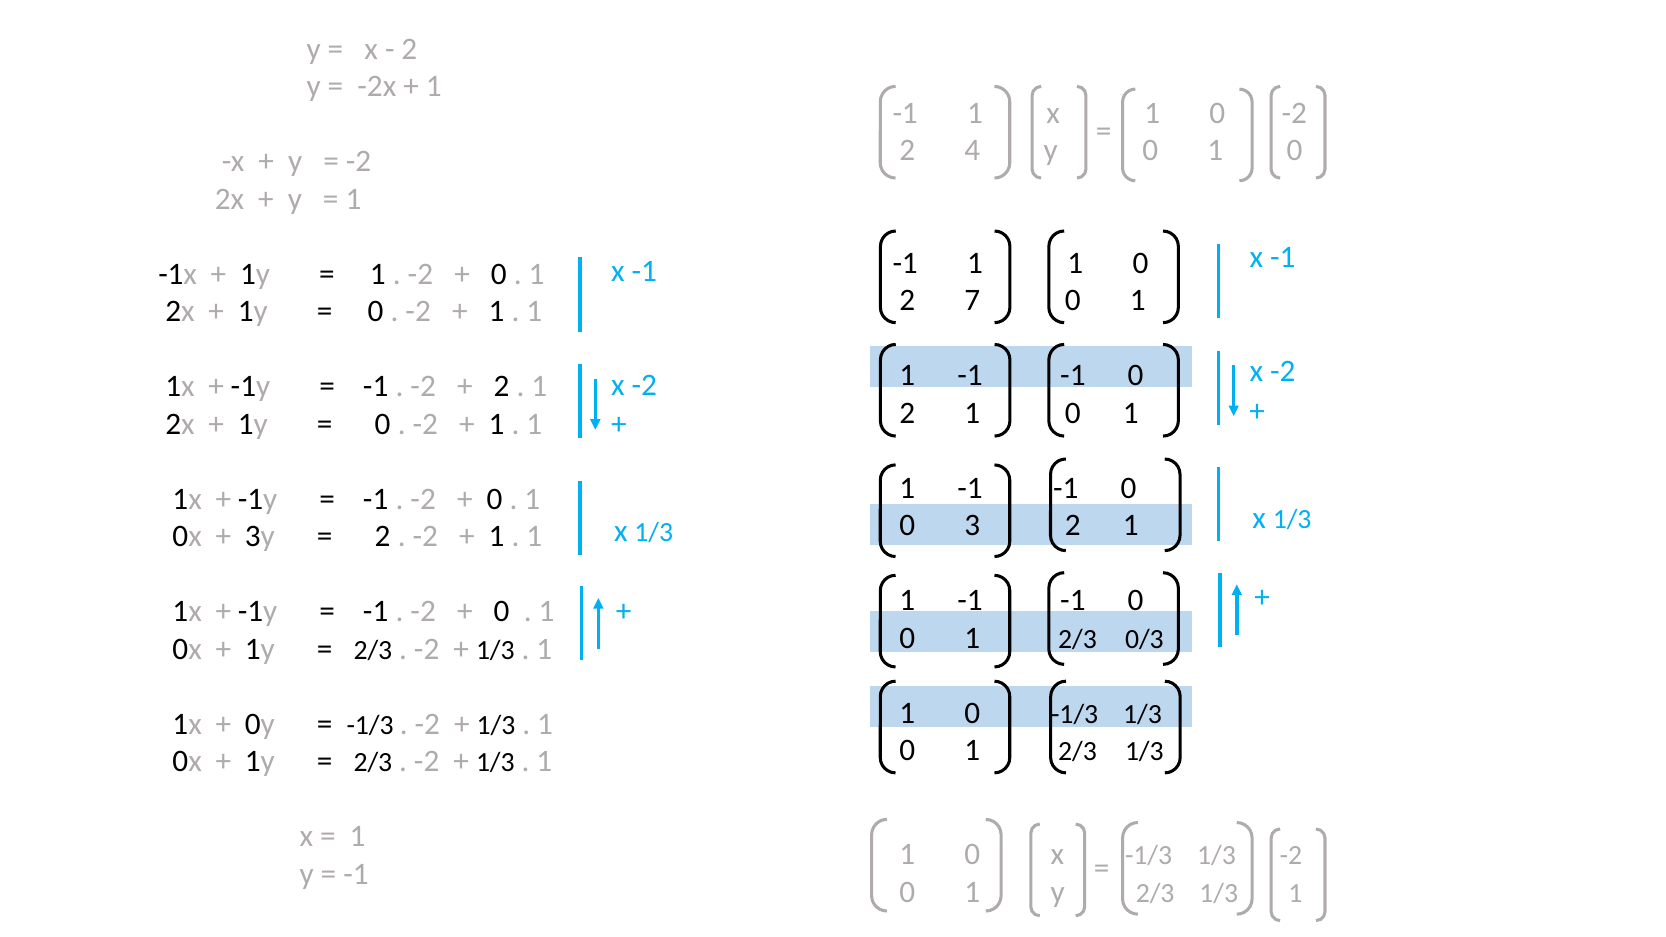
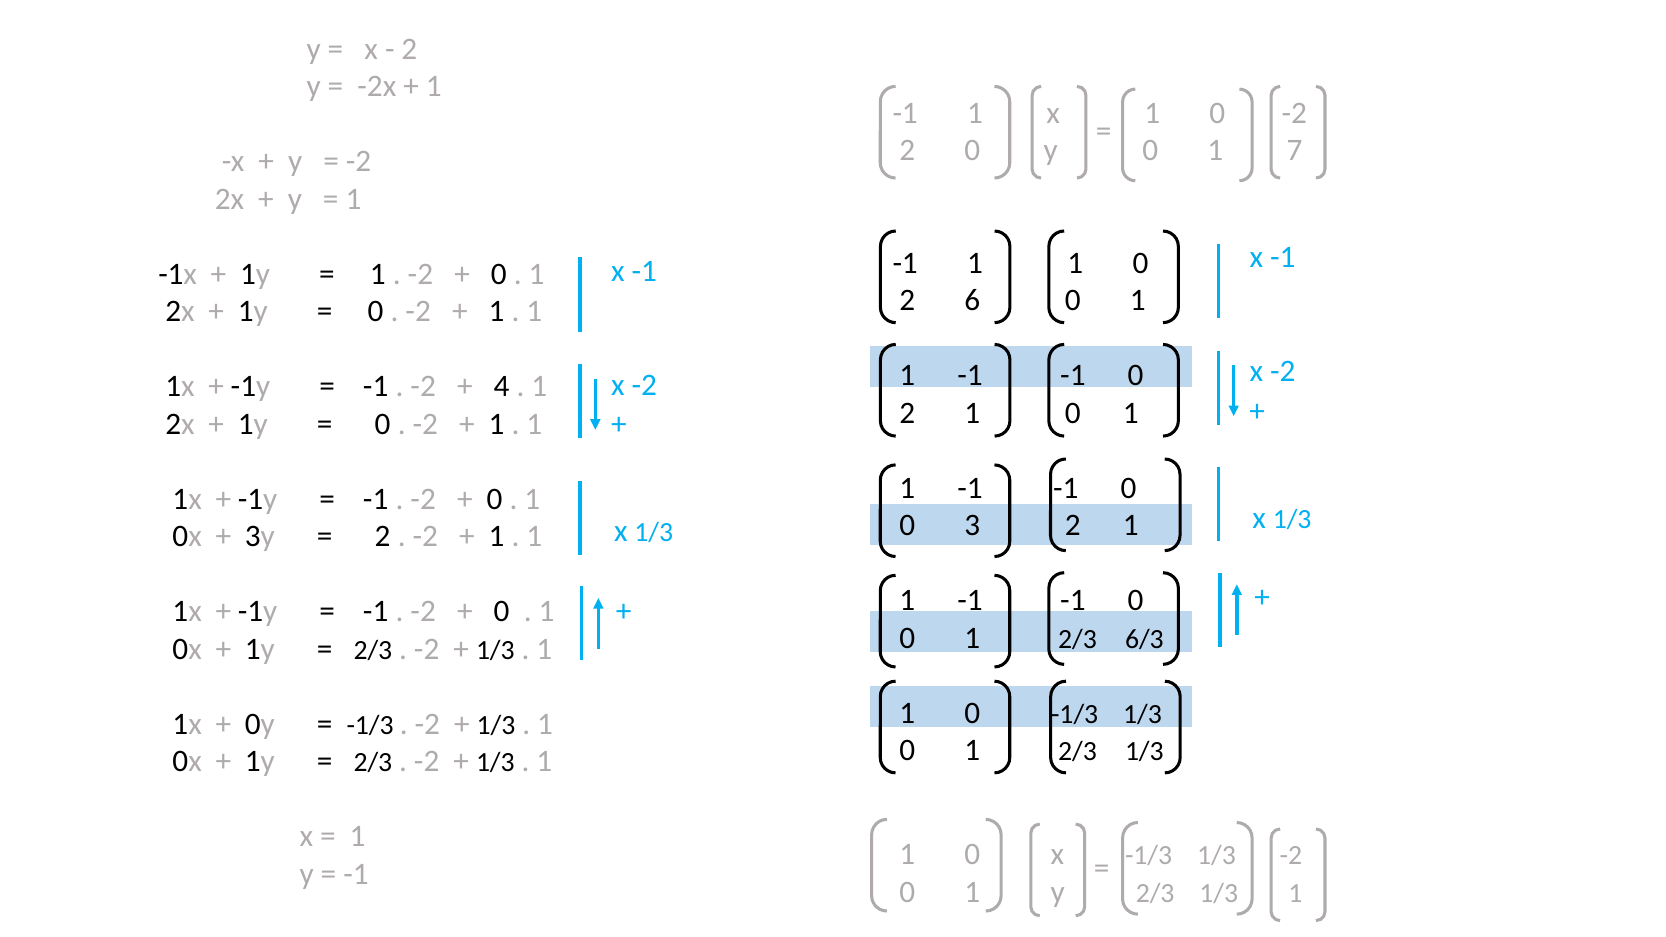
2 4: 4 -> 0
0 1 0: 0 -> 7
7: 7 -> 6
2 at (502, 387): 2 -> 4
0/3: 0/3 -> 6/3
